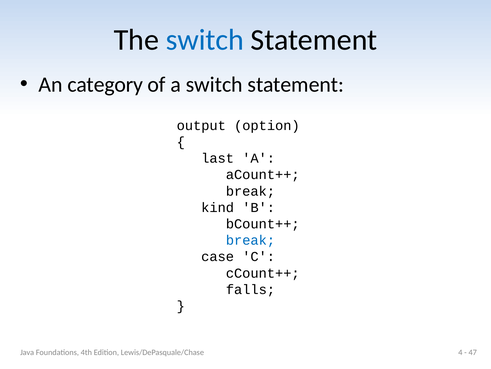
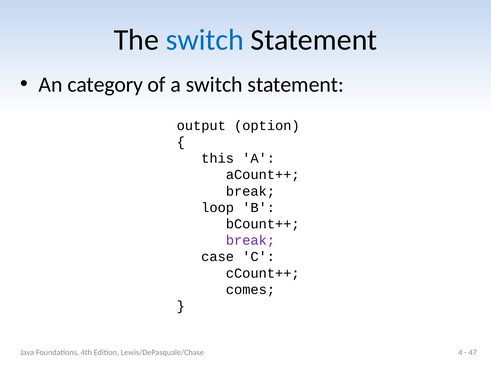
last: last -> this
kind: kind -> loop
break at (250, 240) colour: blue -> purple
falls: falls -> comes
